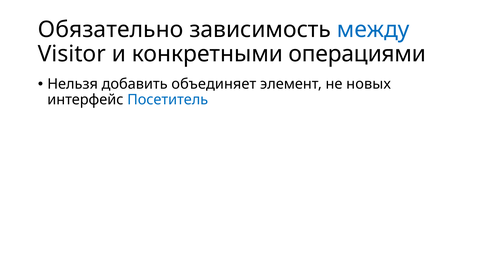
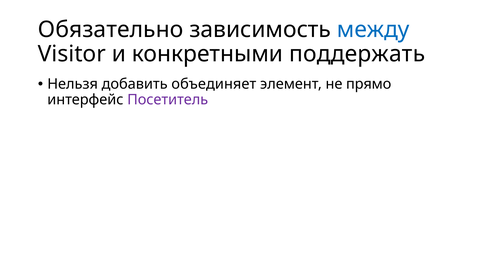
операциями: операциями -> поддержать
новых: новых -> прямо
Посетитель colour: blue -> purple
